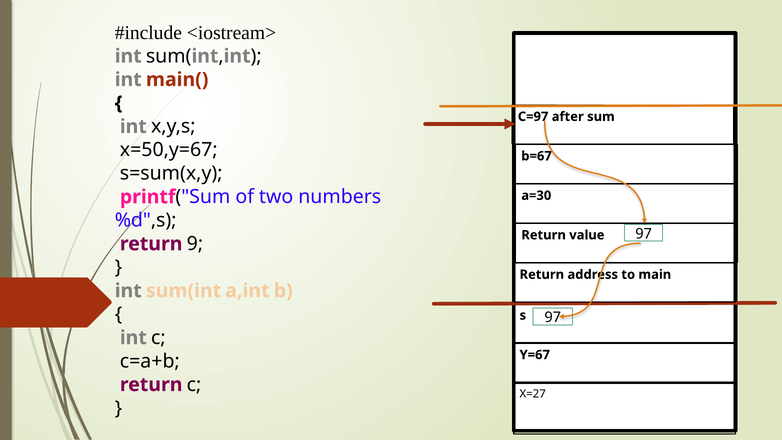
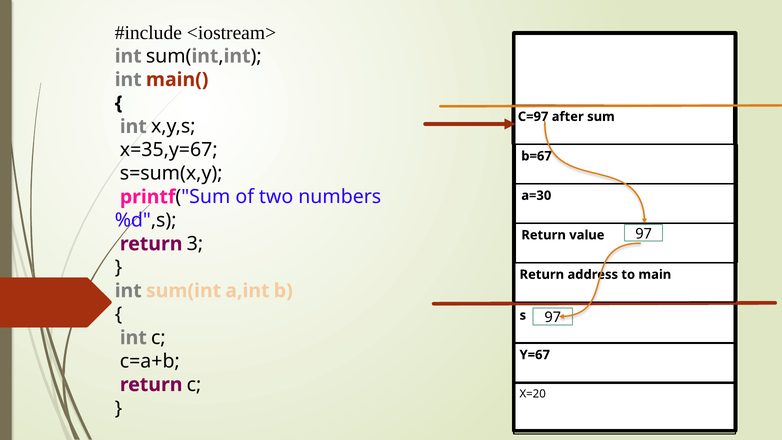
x=50,y=67: x=50,y=67 -> x=35,y=67
9: 9 -> 3
X=27: X=27 -> X=20
